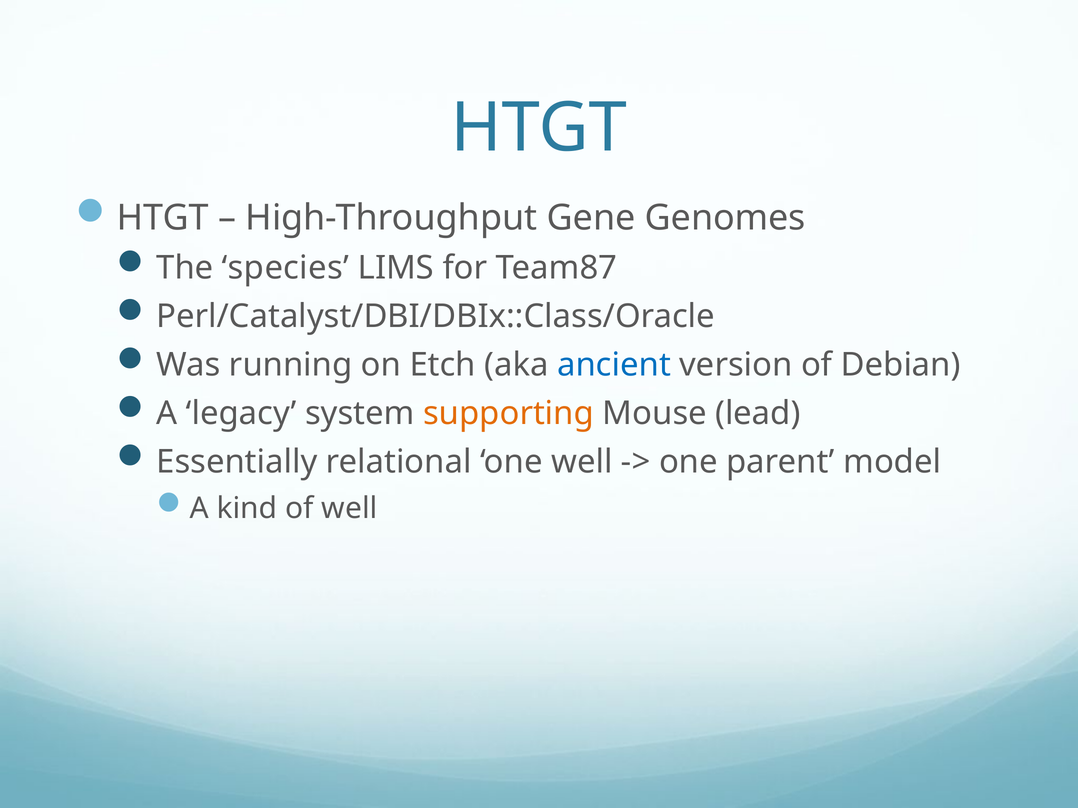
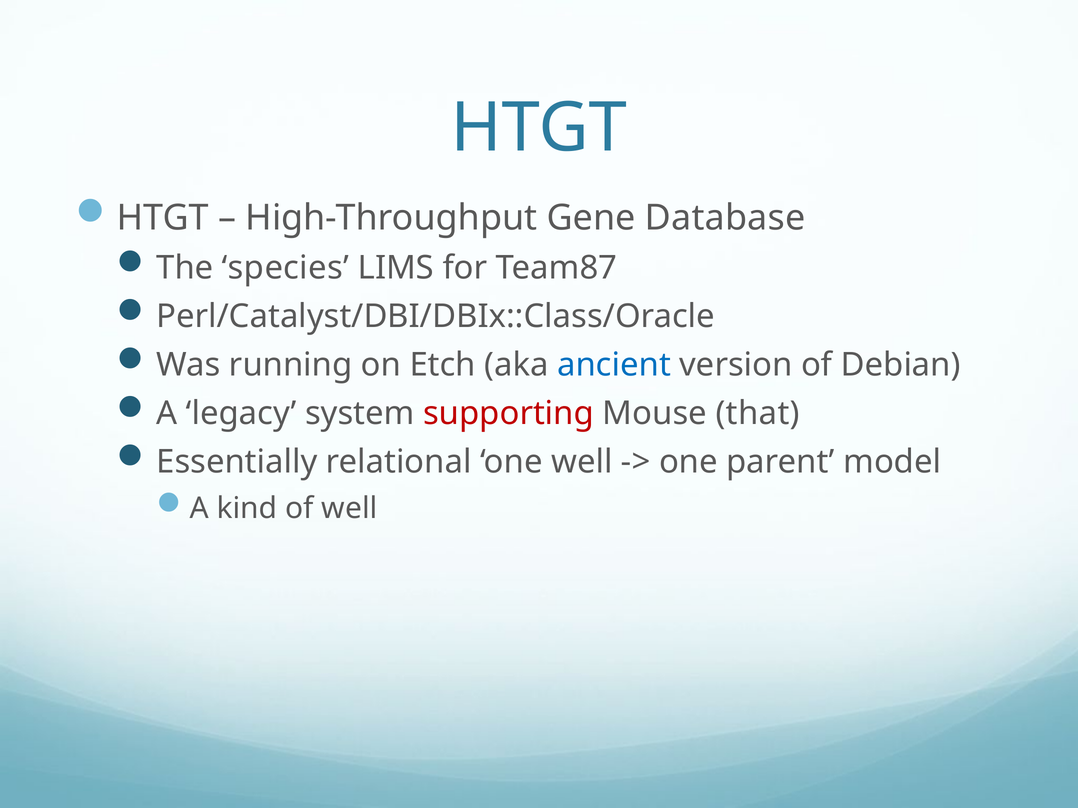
Genomes: Genomes -> Database
supporting colour: orange -> red
lead: lead -> that
